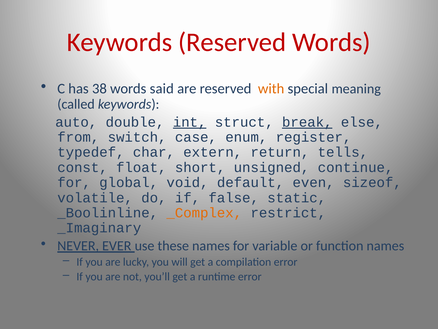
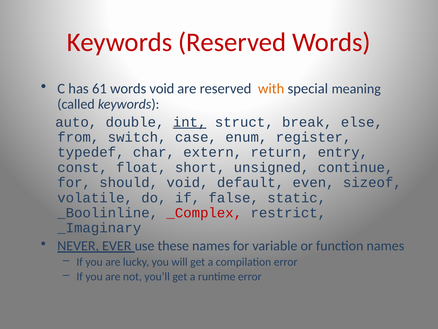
38: 38 -> 61
words said: said -> void
break underline: present -> none
tells: tells -> entry
global: global -> should
_Complex colour: orange -> red
